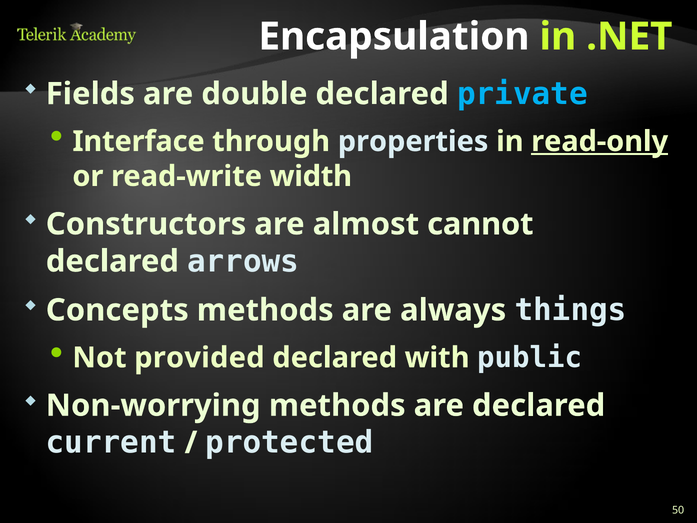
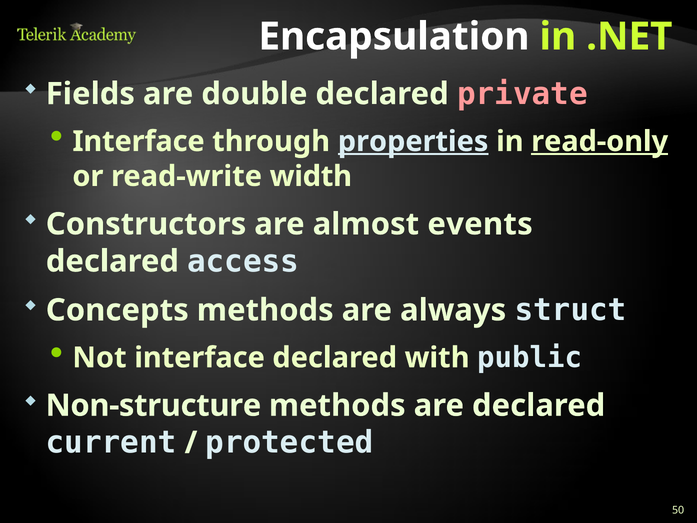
private colour: light blue -> pink
properties underline: none -> present
cannot: cannot -> events
arrows: arrows -> access
things: things -> struct
Not provided: provided -> interface
Non-worrying: Non-worrying -> Non-structure
